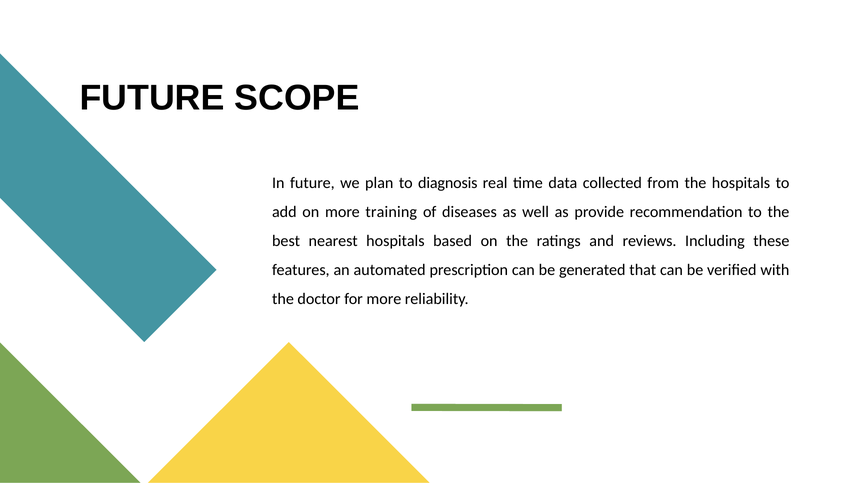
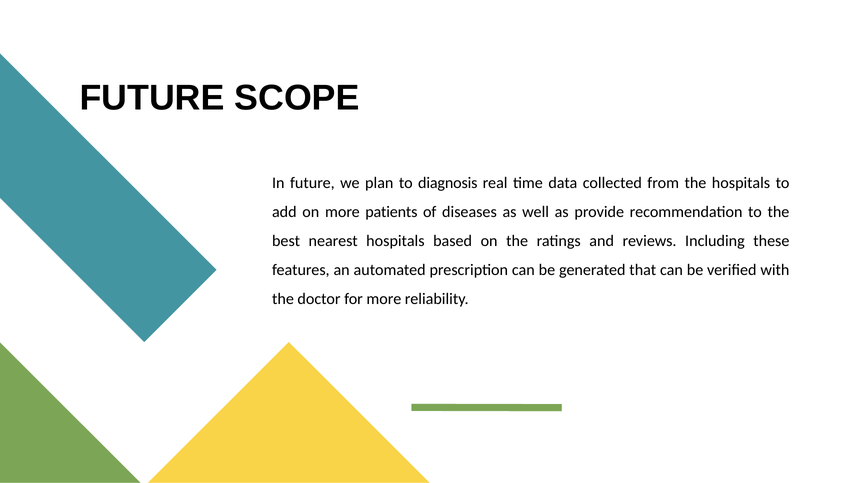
training: training -> patients
